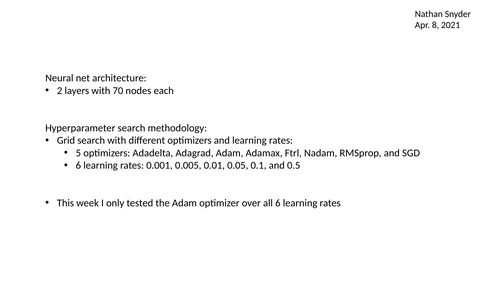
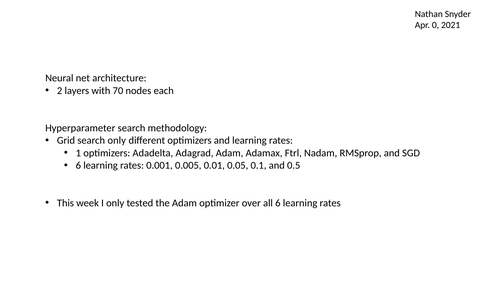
8: 8 -> 0
search with: with -> only
5: 5 -> 1
